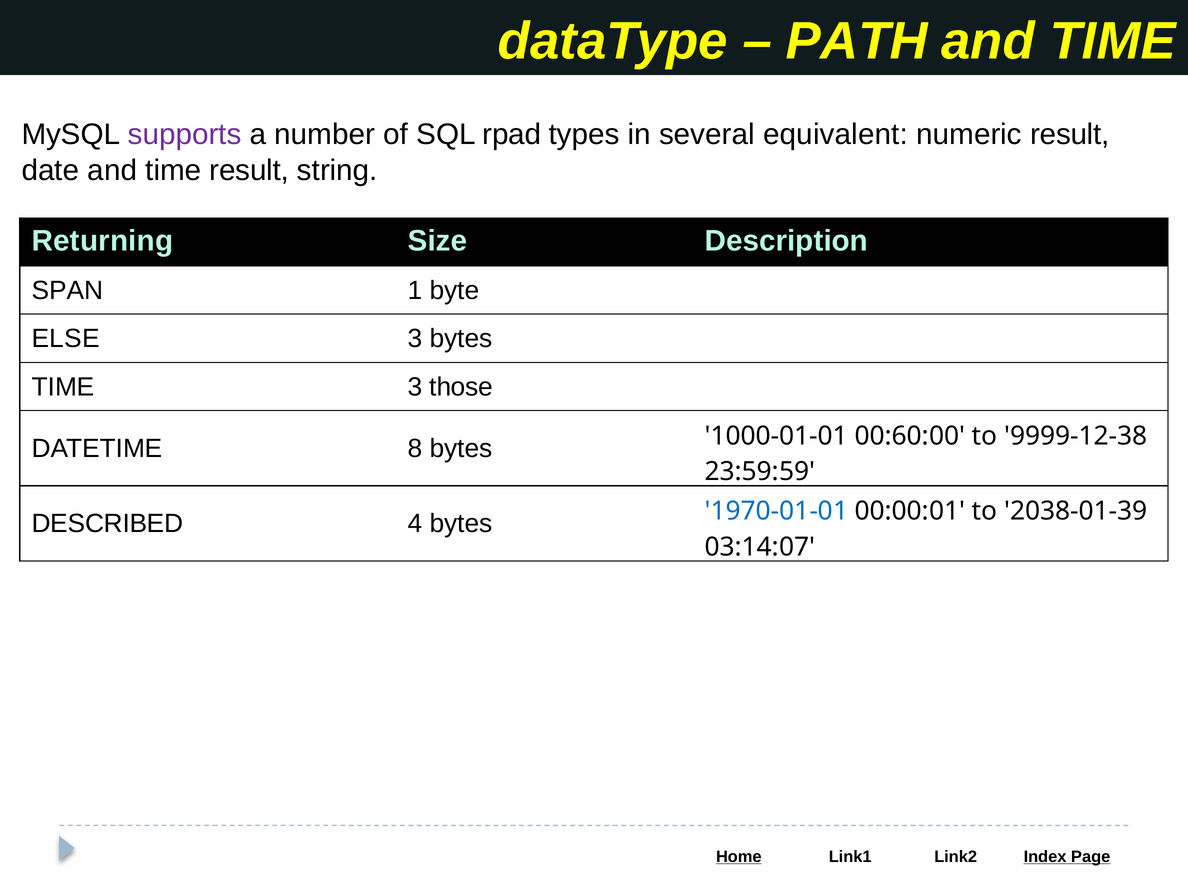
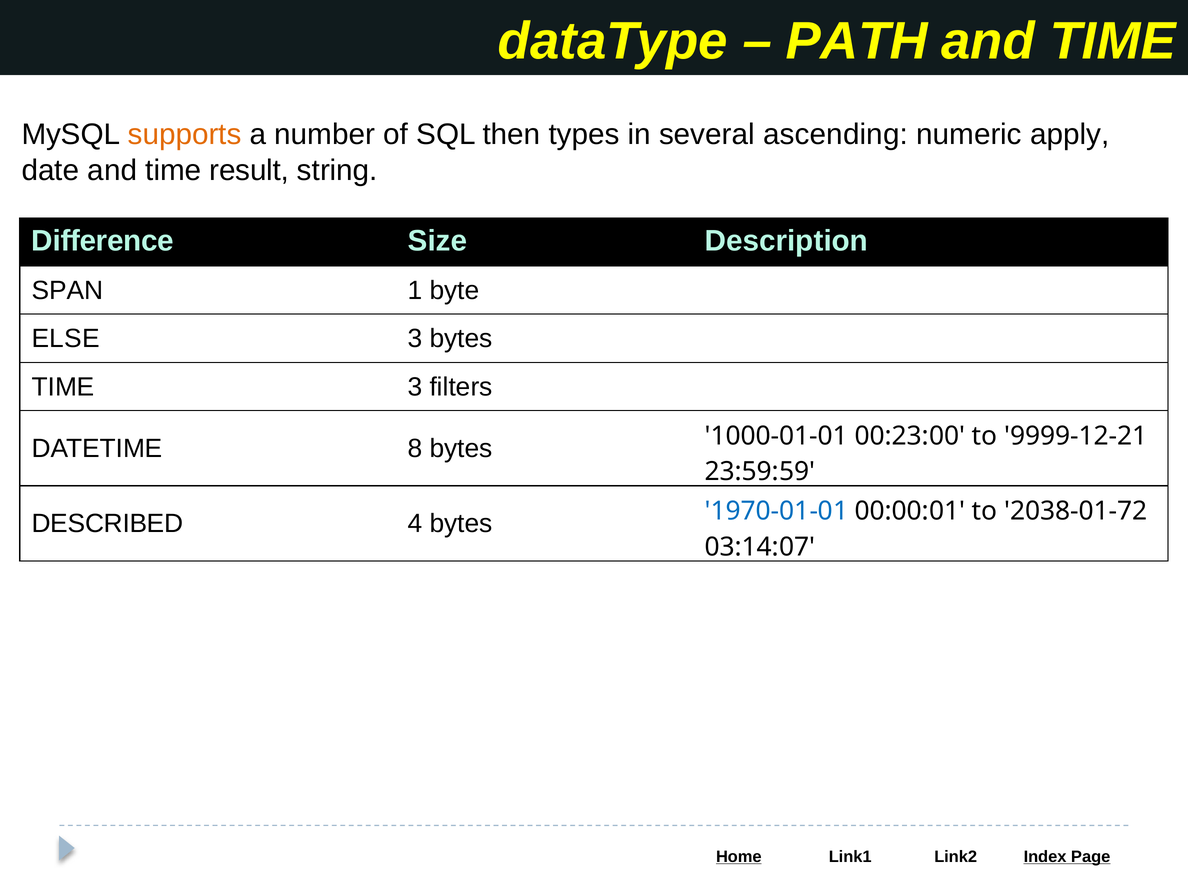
supports colour: purple -> orange
rpad: rpad -> then
equivalent: equivalent -> ascending
numeric result: result -> apply
Returning: Returning -> Difference
those: those -> filters
00:60:00: 00:60:00 -> 00:23:00
9999-12-38: 9999-12-38 -> 9999-12-21
2038-01-39: 2038-01-39 -> 2038-01-72
